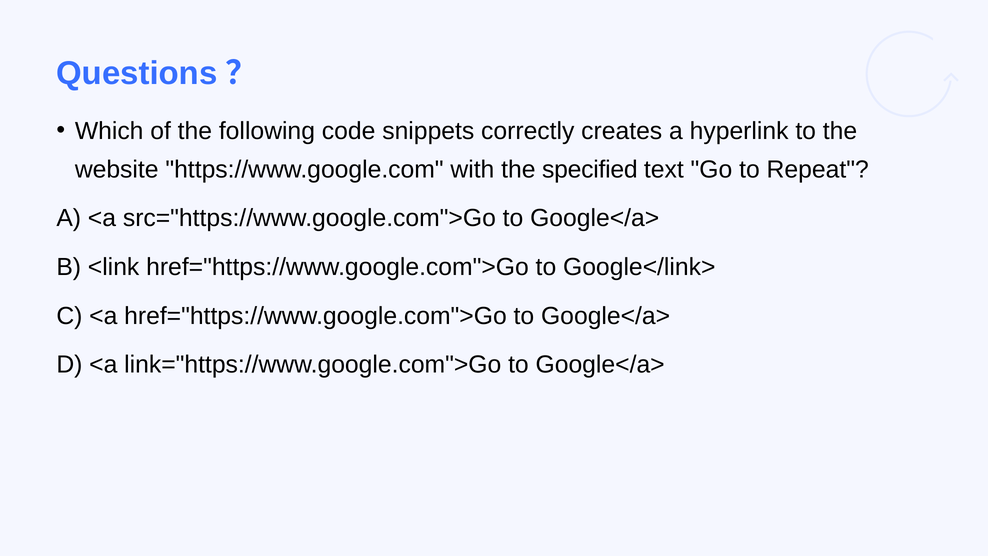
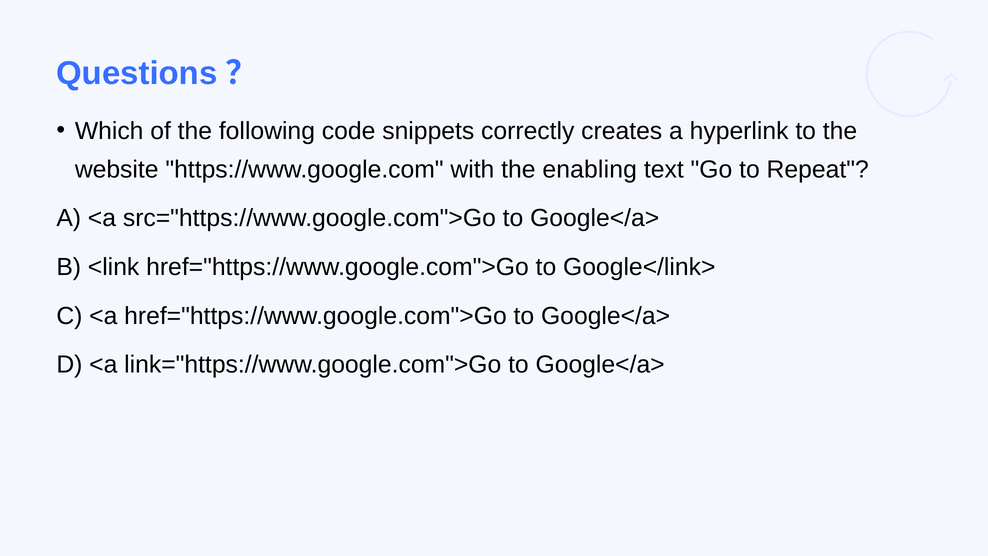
specified: specified -> enabling
